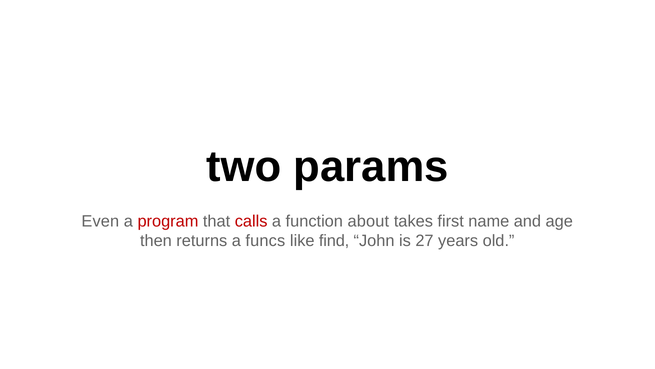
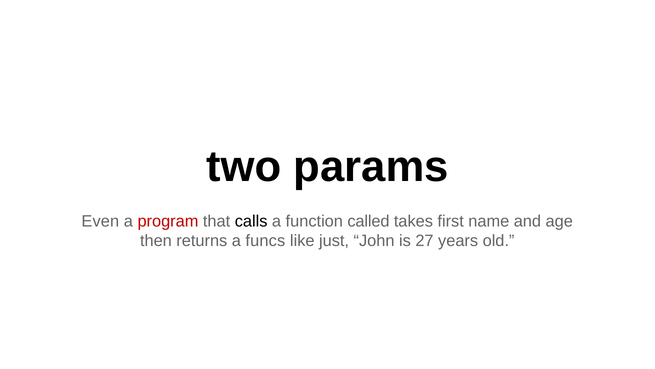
calls colour: red -> black
about: about -> called
find: find -> just
